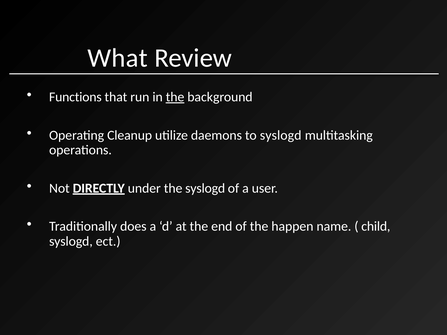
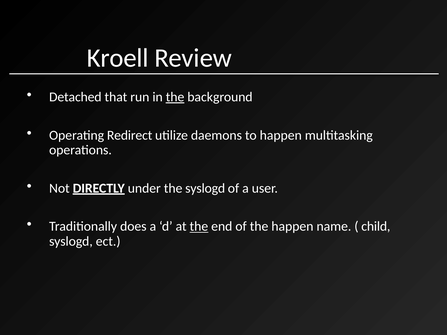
What: What -> Kroell
Functions: Functions -> Detached
Cleanup: Cleanup -> Redirect
to syslogd: syslogd -> happen
the at (199, 227) underline: none -> present
